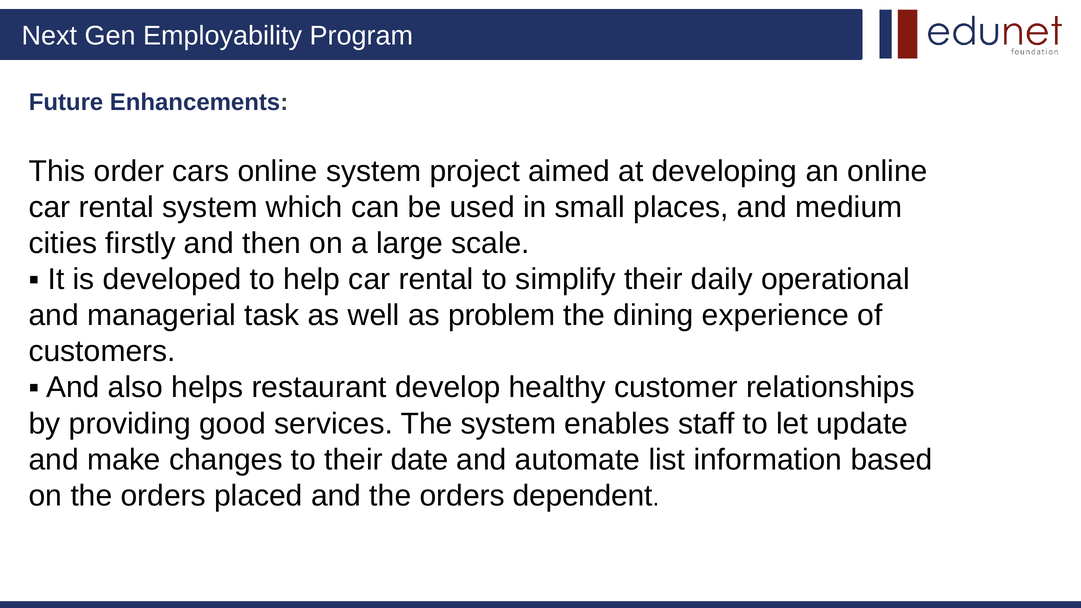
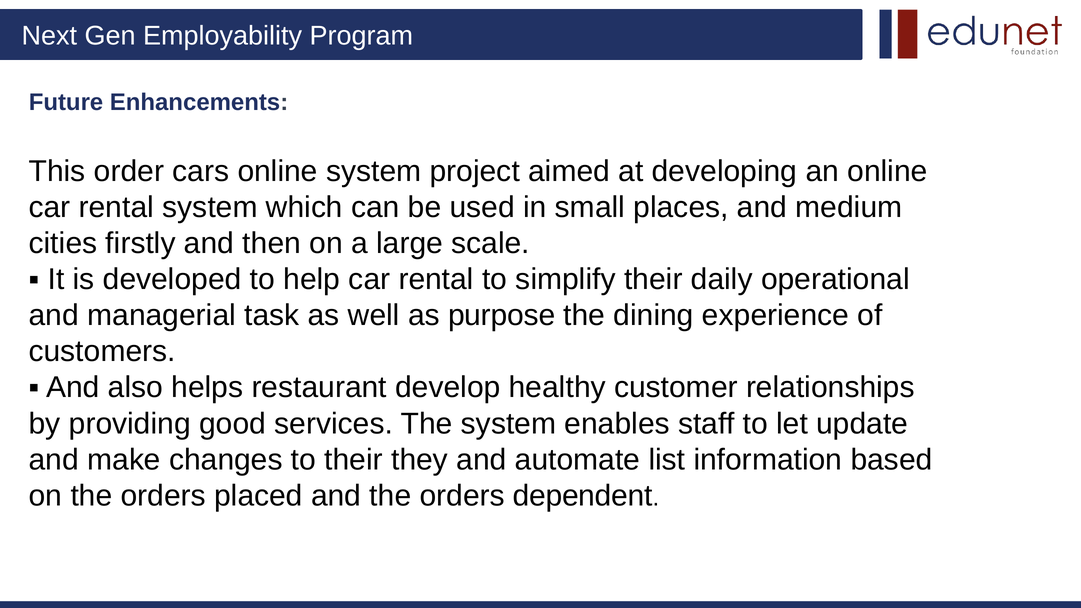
problem: problem -> purpose
date: date -> they
